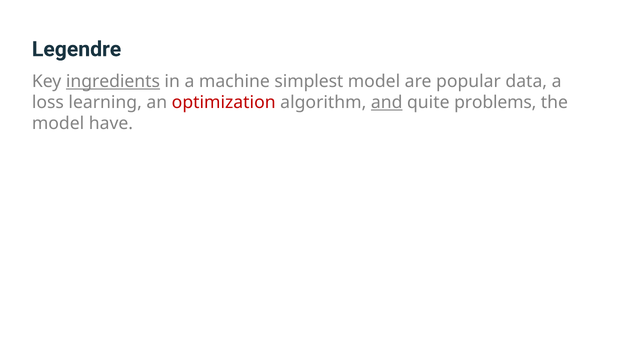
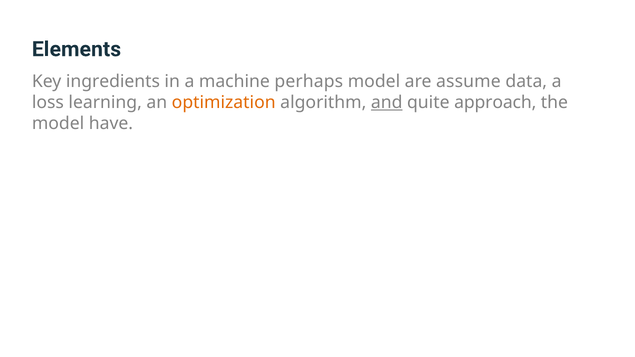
Legendre: Legendre -> Elements
ingredients underline: present -> none
simplest: simplest -> perhaps
popular: popular -> assume
optimization colour: red -> orange
problems: problems -> approach
